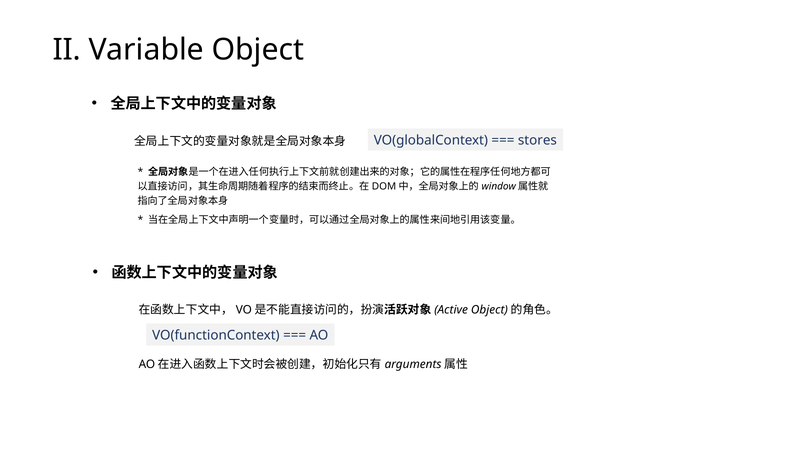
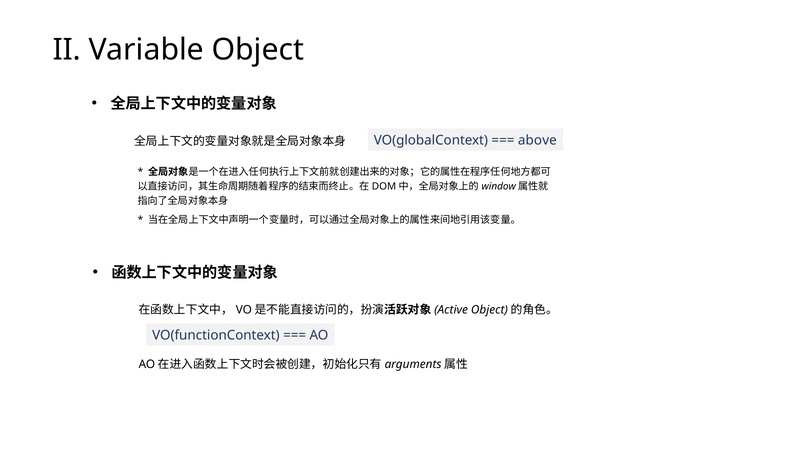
stores: stores -> above
